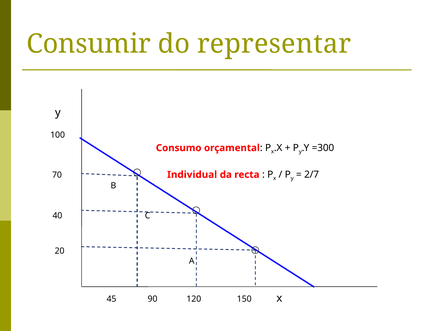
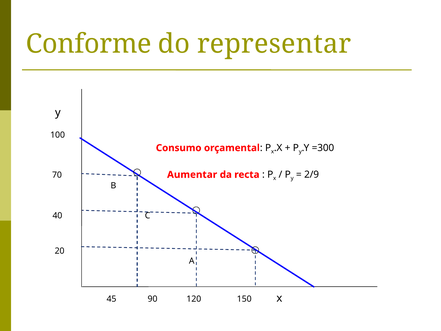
Consumir: Consumir -> Conforme
Individual: Individual -> Aumentar
2/7: 2/7 -> 2/9
